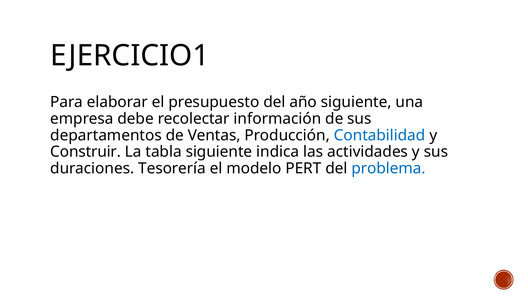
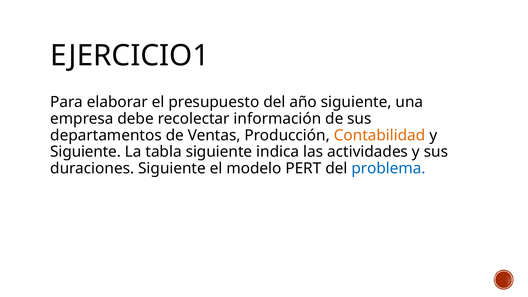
Contabilidad colour: blue -> orange
Construir at (86, 152): Construir -> Siguiente
duraciones Tesorería: Tesorería -> Siguiente
